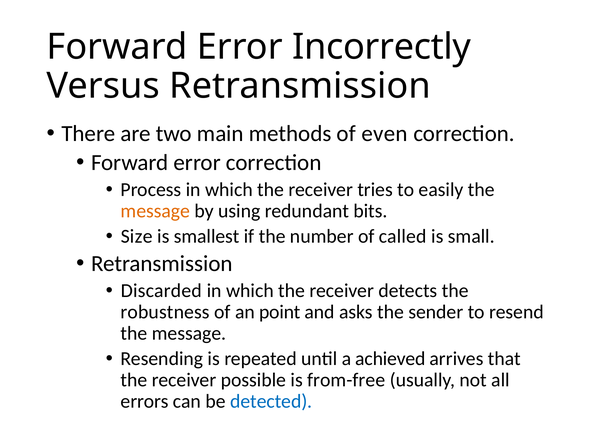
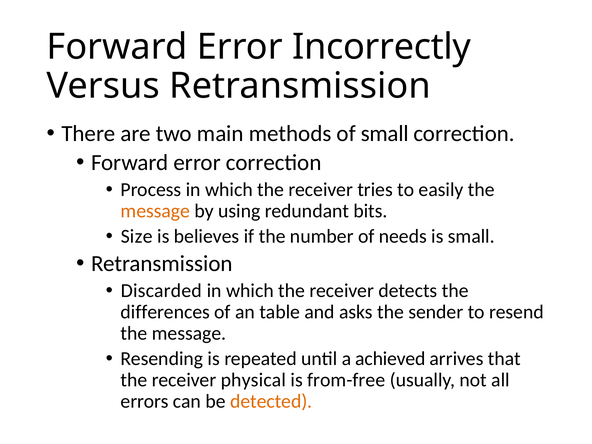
of even: even -> small
smallest: smallest -> believes
called: called -> needs
robustness: robustness -> differences
point: point -> table
possible: possible -> physical
detected colour: blue -> orange
